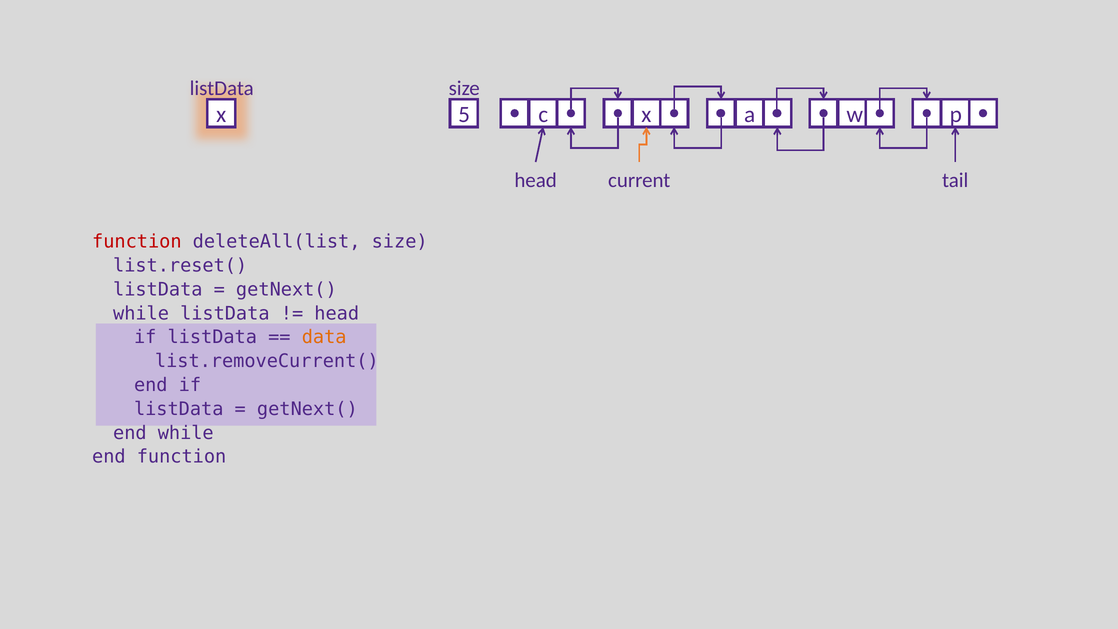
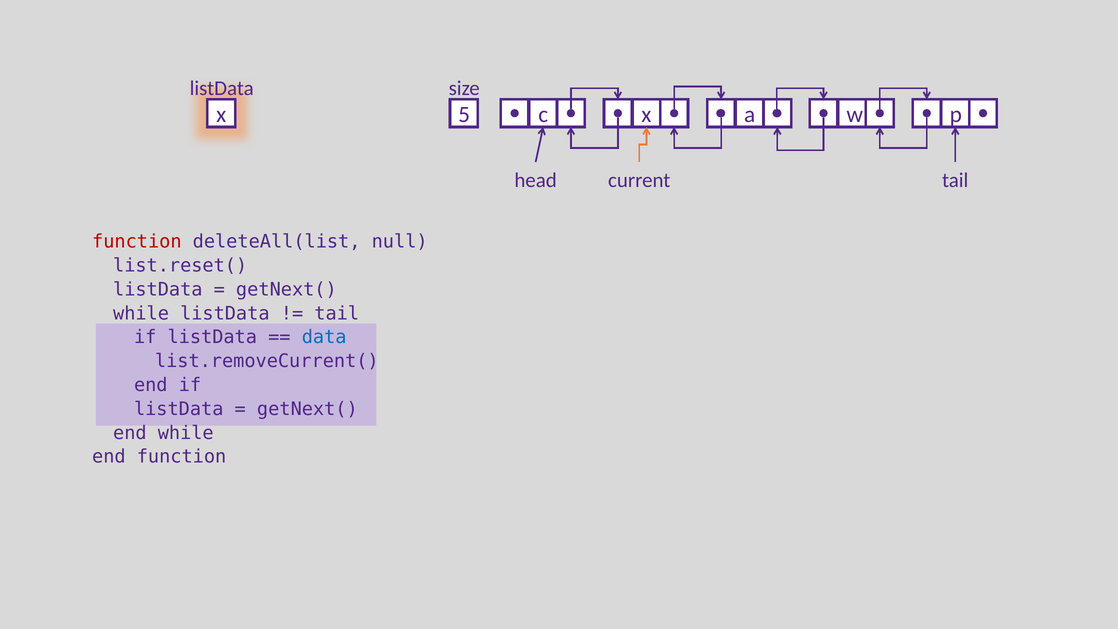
deleteAll(list size: size -> null
head at (337, 313): head -> tail
data colour: orange -> blue
